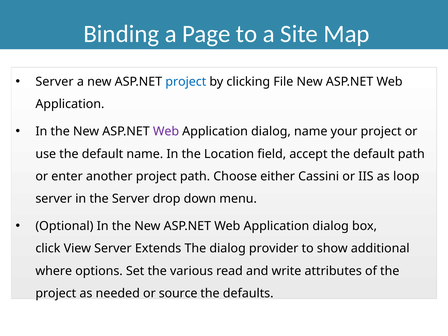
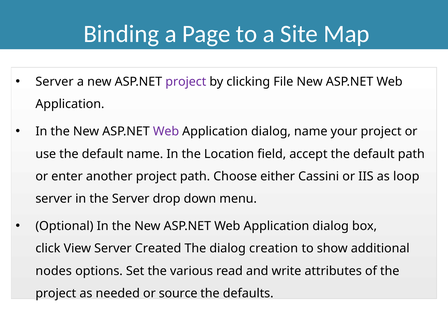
project at (186, 82) colour: blue -> purple
Extends: Extends -> Created
provider: provider -> creation
where: where -> nodes
